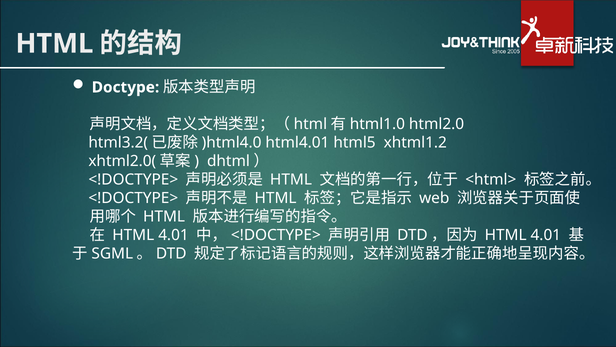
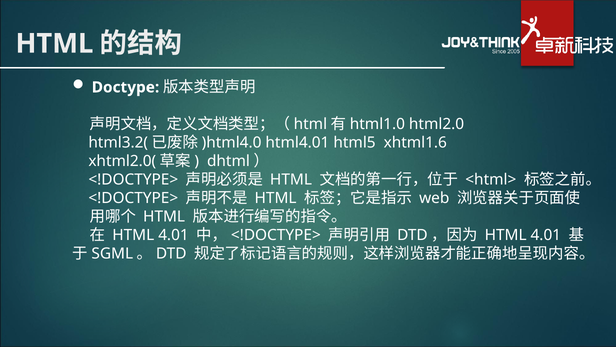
xhtml1.2: xhtml1.2 -> xhtml1.6
